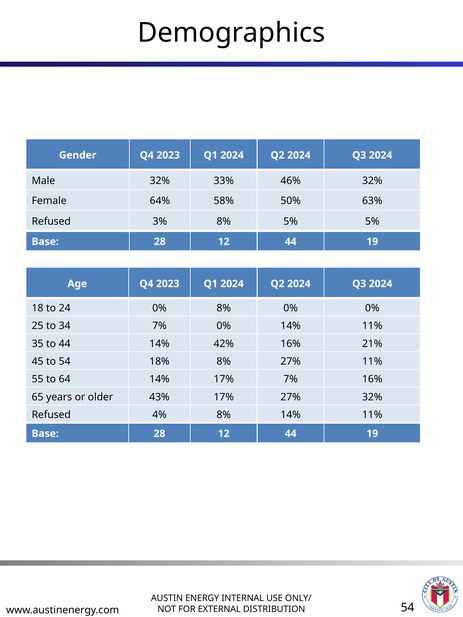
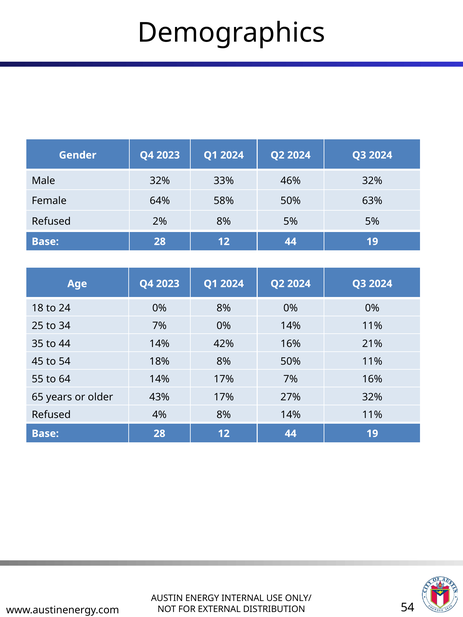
3%: 3% -> 2%
8% 27%: 27% -> 50%
